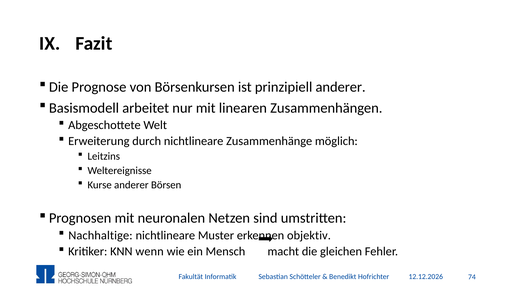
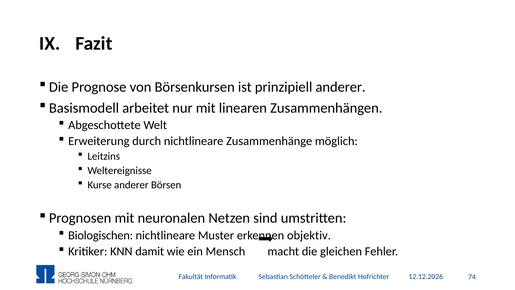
Nachhaltige: Nachhaltige -> Biologischen
wenn: wenn -> damit
